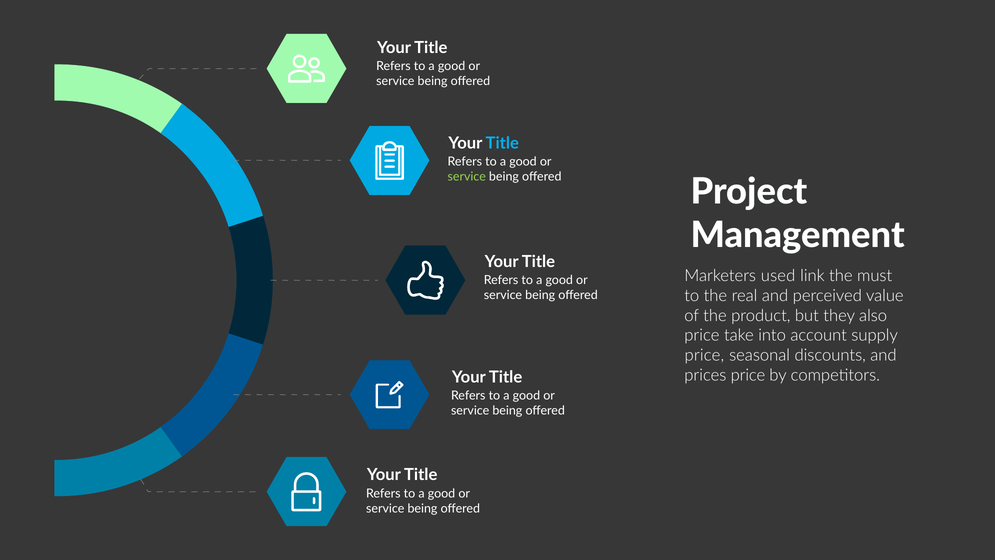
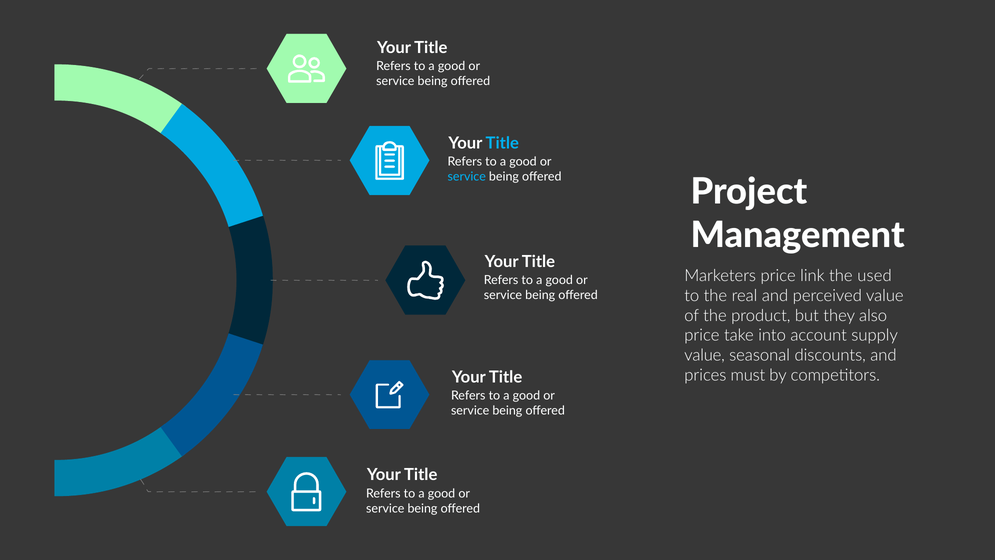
service at (467, 177) colour: light green -> light blue
Marketers used: used -> price
must: must -> used
price at (704, 355): price -> value
prices price: price -> must
